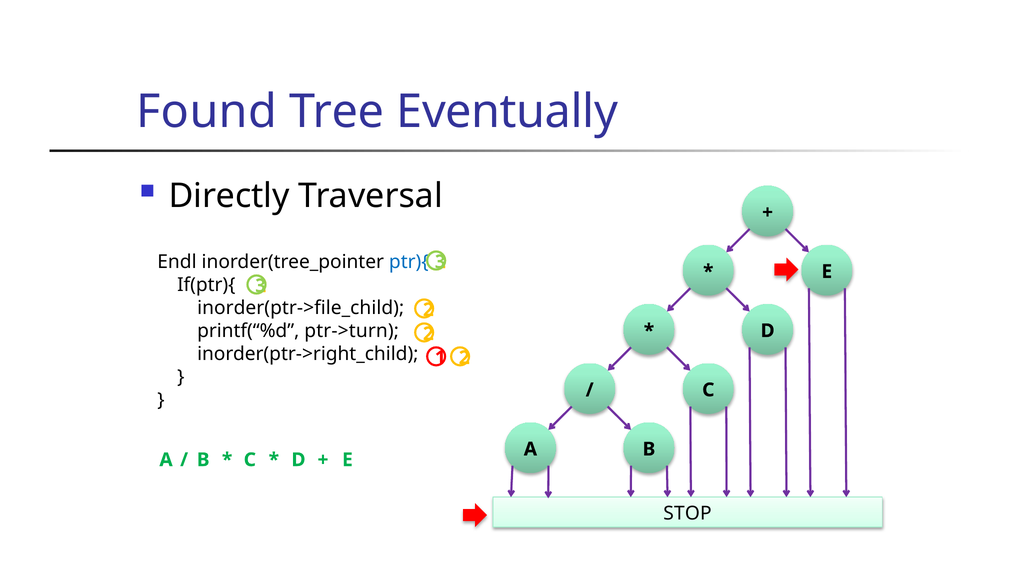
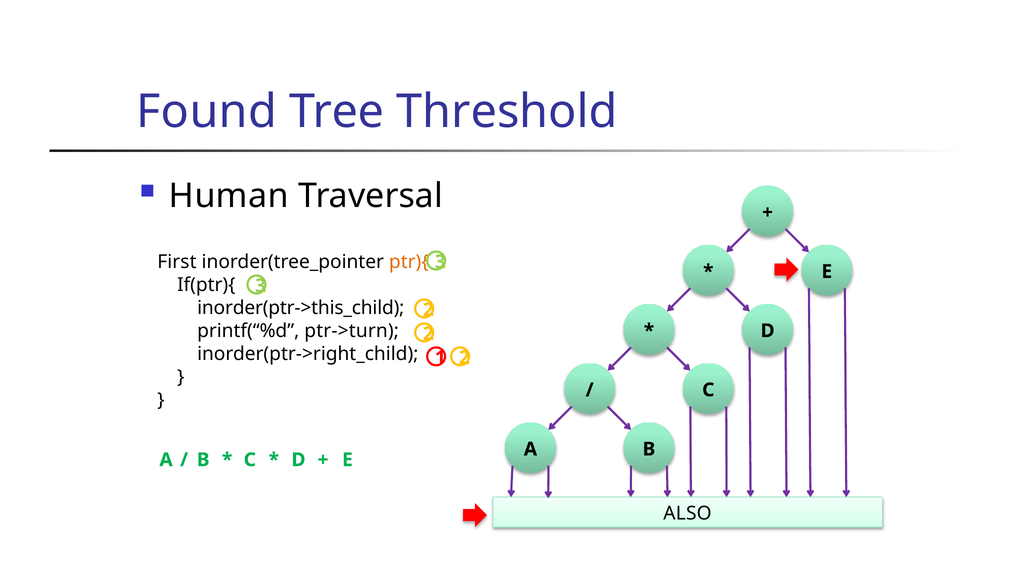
Eventually: Eventually -> Threshold
Directly: Directly -> Human
Endl: Endl -> First
ptr){ colour: blue -> orange
inorder(ptr->file_child: inorder(ptr->file_child -> inorder(ptr->this_child
STOP: STOP -> ALSO
